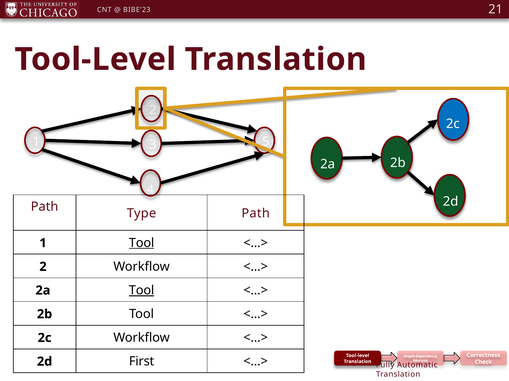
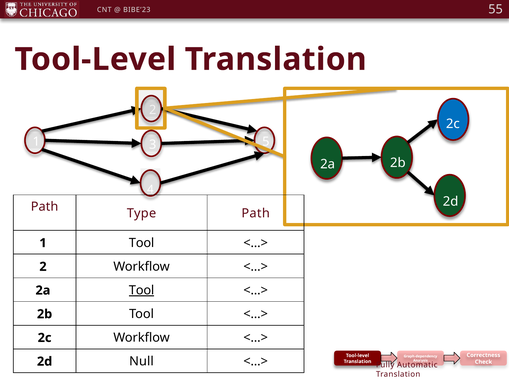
21: 21 -> 55
Tool at (142, 243) underline: present -> none
First: First -> Null
